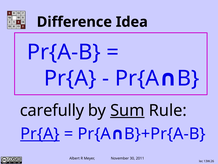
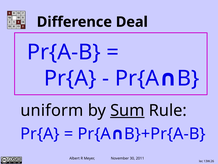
Idea: Idea -> Deal
carefully: carefully -> uniform
Pr{A at (40, 133) underline: present -> none
